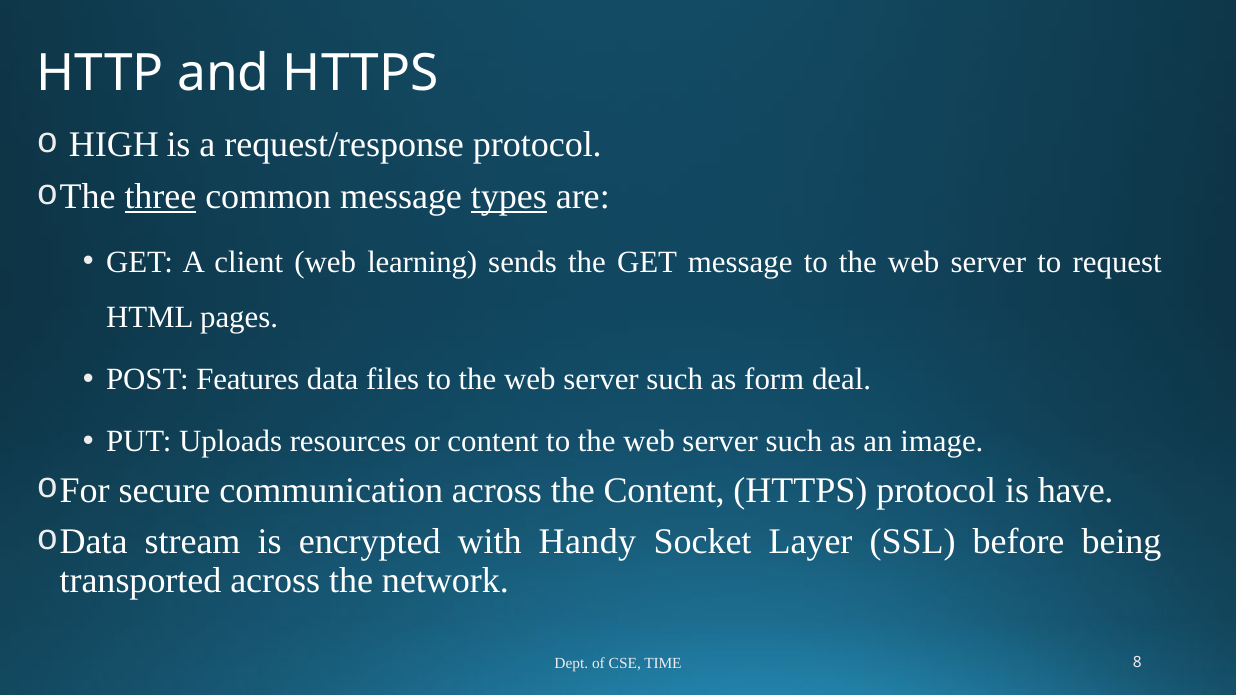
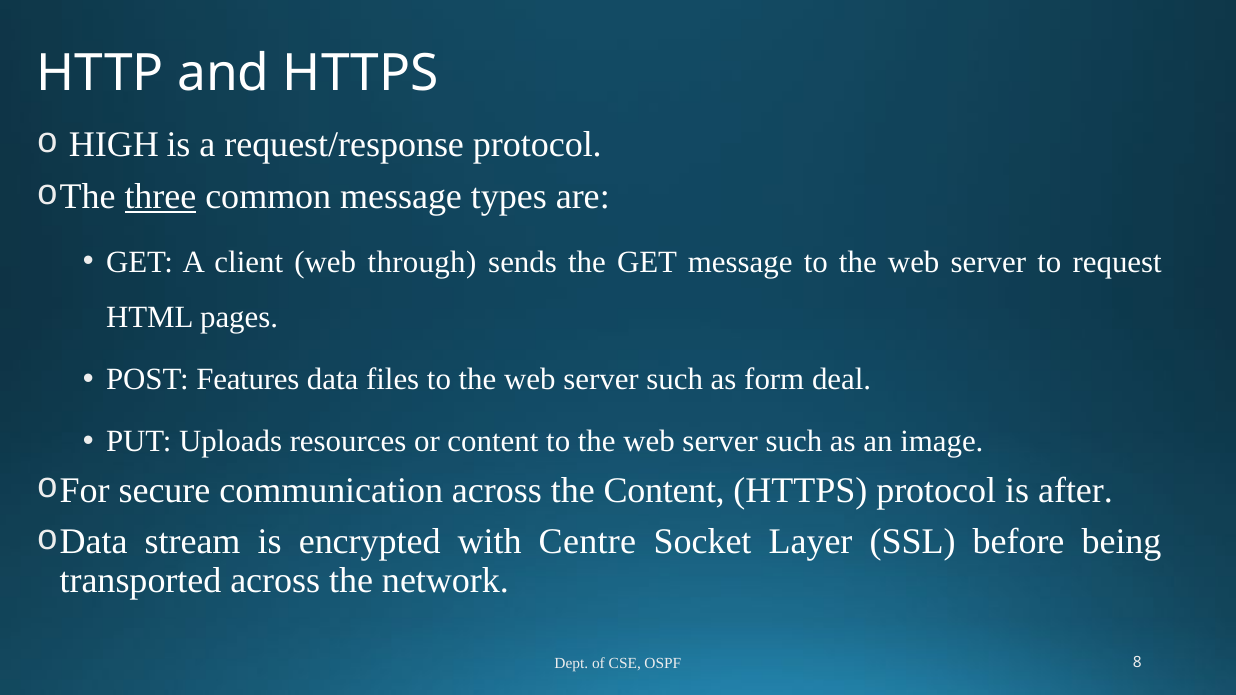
types underline: present -> none
learning: learning -> through
have: have -> after
Handy: Handy -> Centre
TIME: TIME -> OSPF
